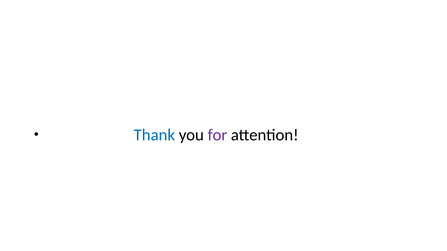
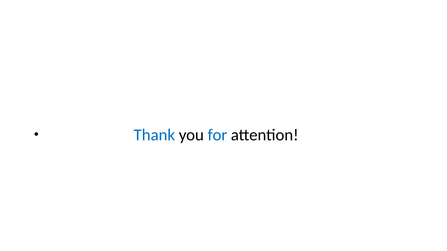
for colour: purple -> blue
